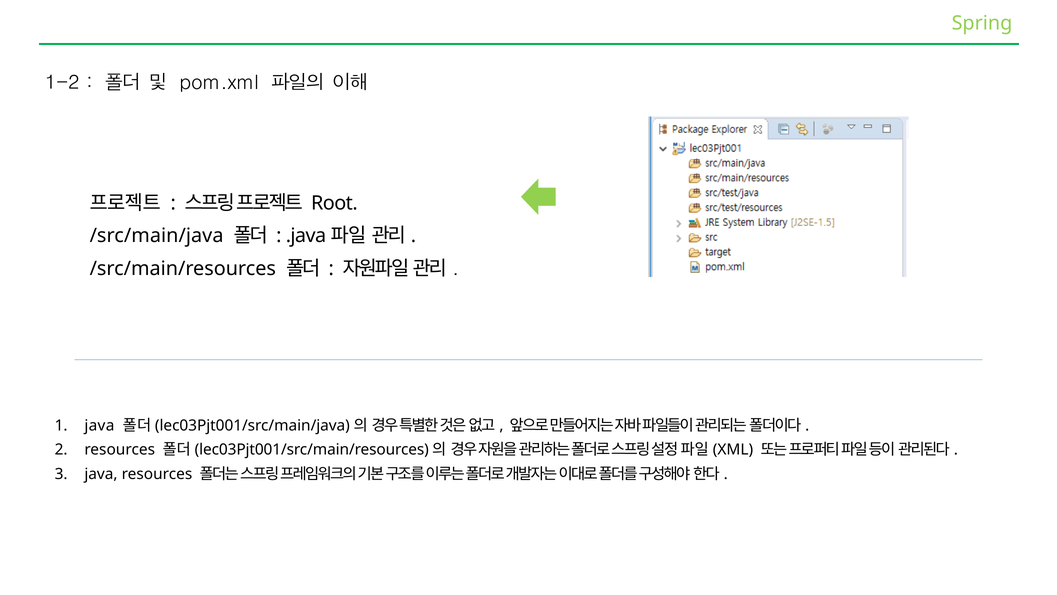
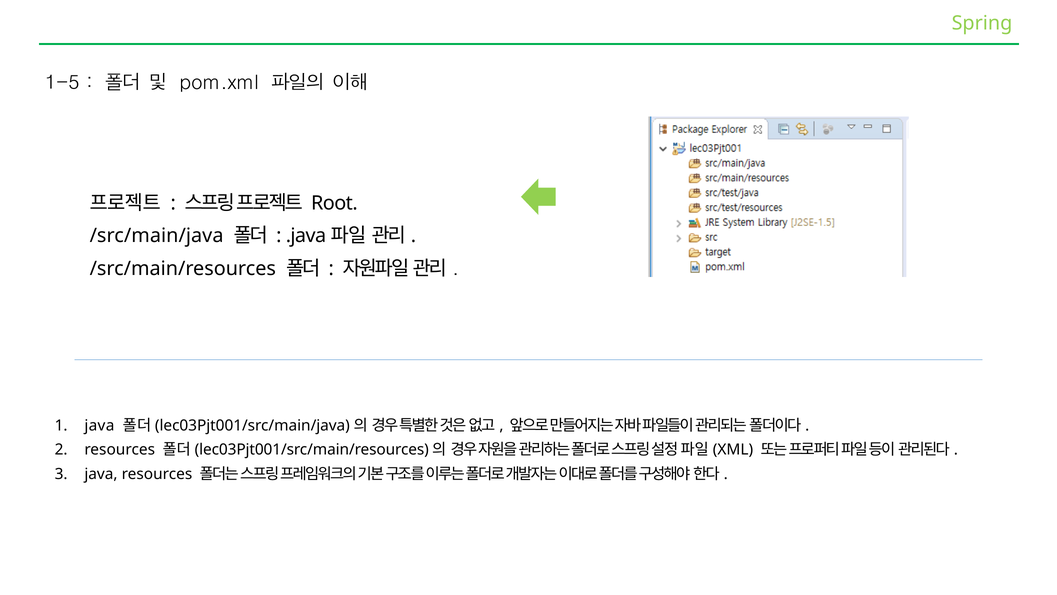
1-2: 1-2 -> 1-5
